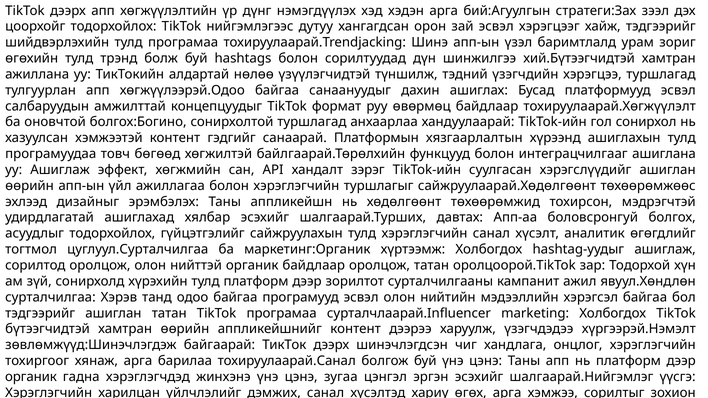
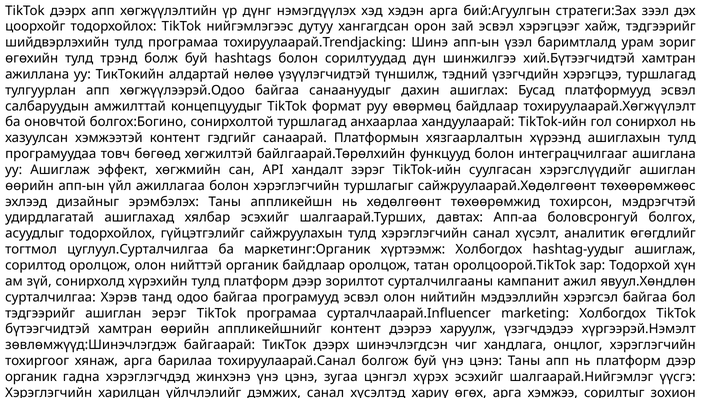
ашиглан татан: татан -> эерэг
цэнгэл эргэн: эргэн -> хүрэх
